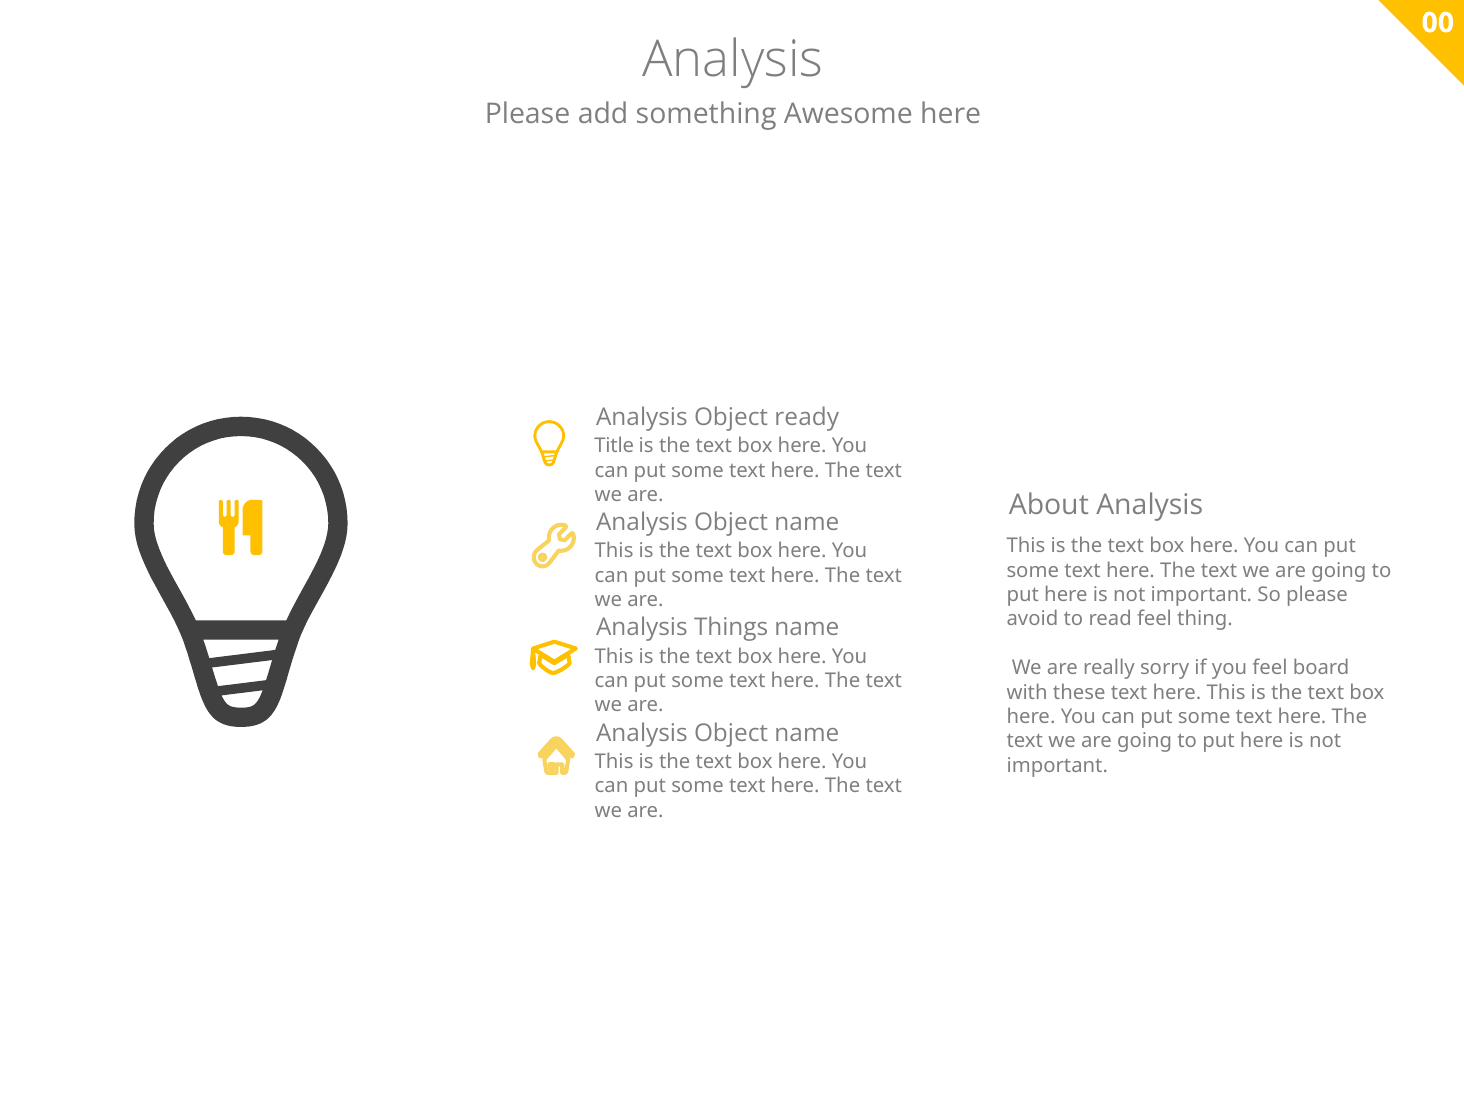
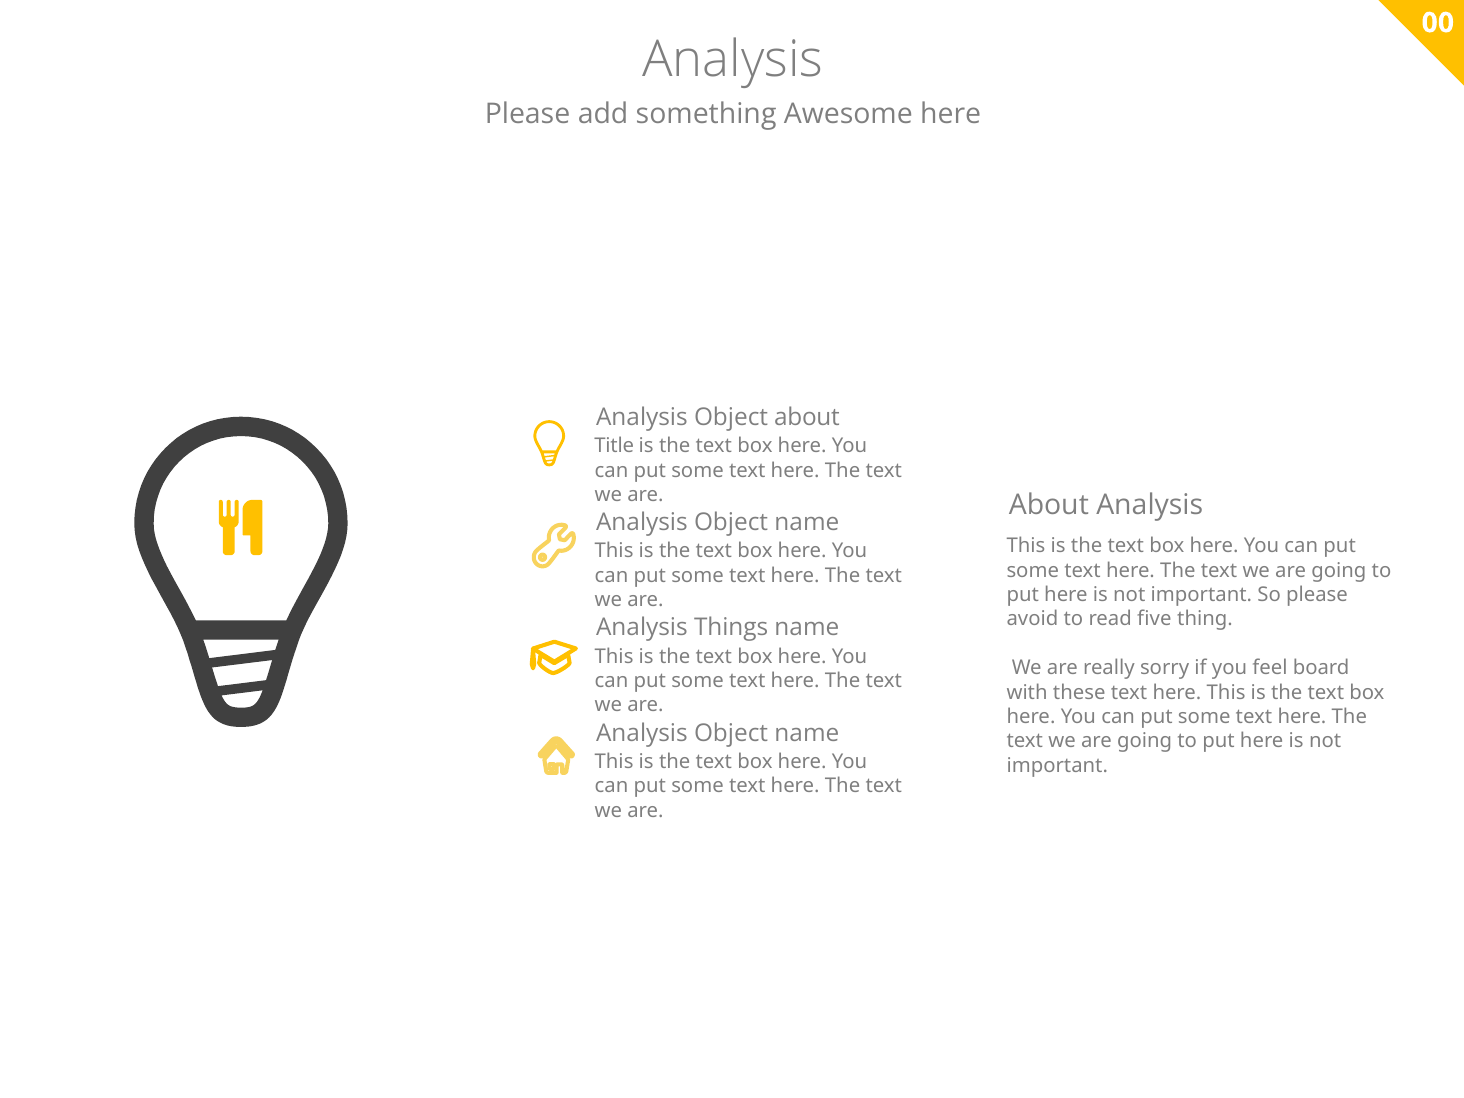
Object ready: ready -> about
read feel: feel -> five
